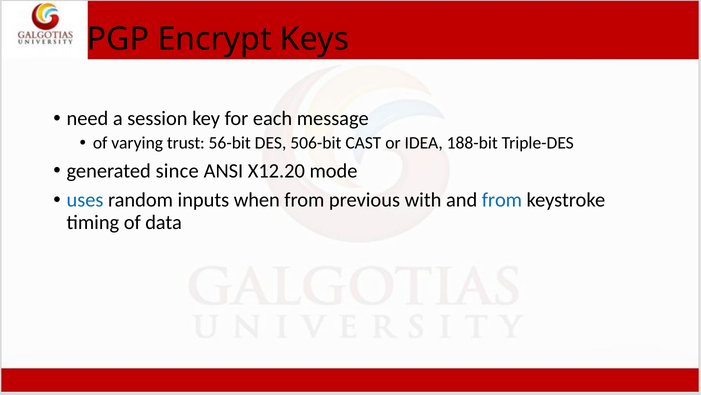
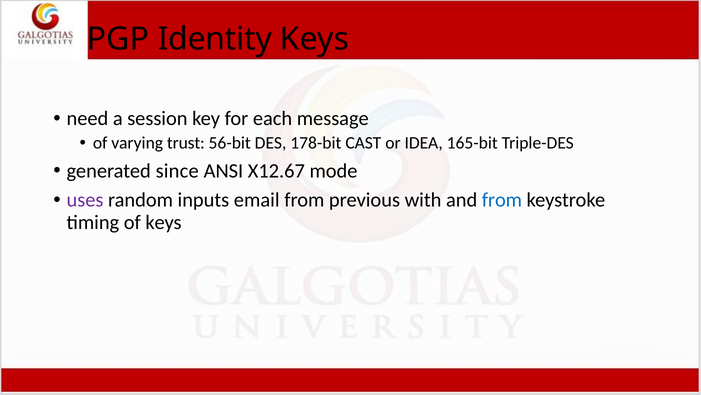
Encrypt: Encrypt -> Identity
506-bit: 506-bit -> 178-bit
188-bit: 188-bit -> 165-bit
X12.20: X12.20 -> X12.67
uses colour: blue -> purple
when: when -> email
of data: data -> keys
